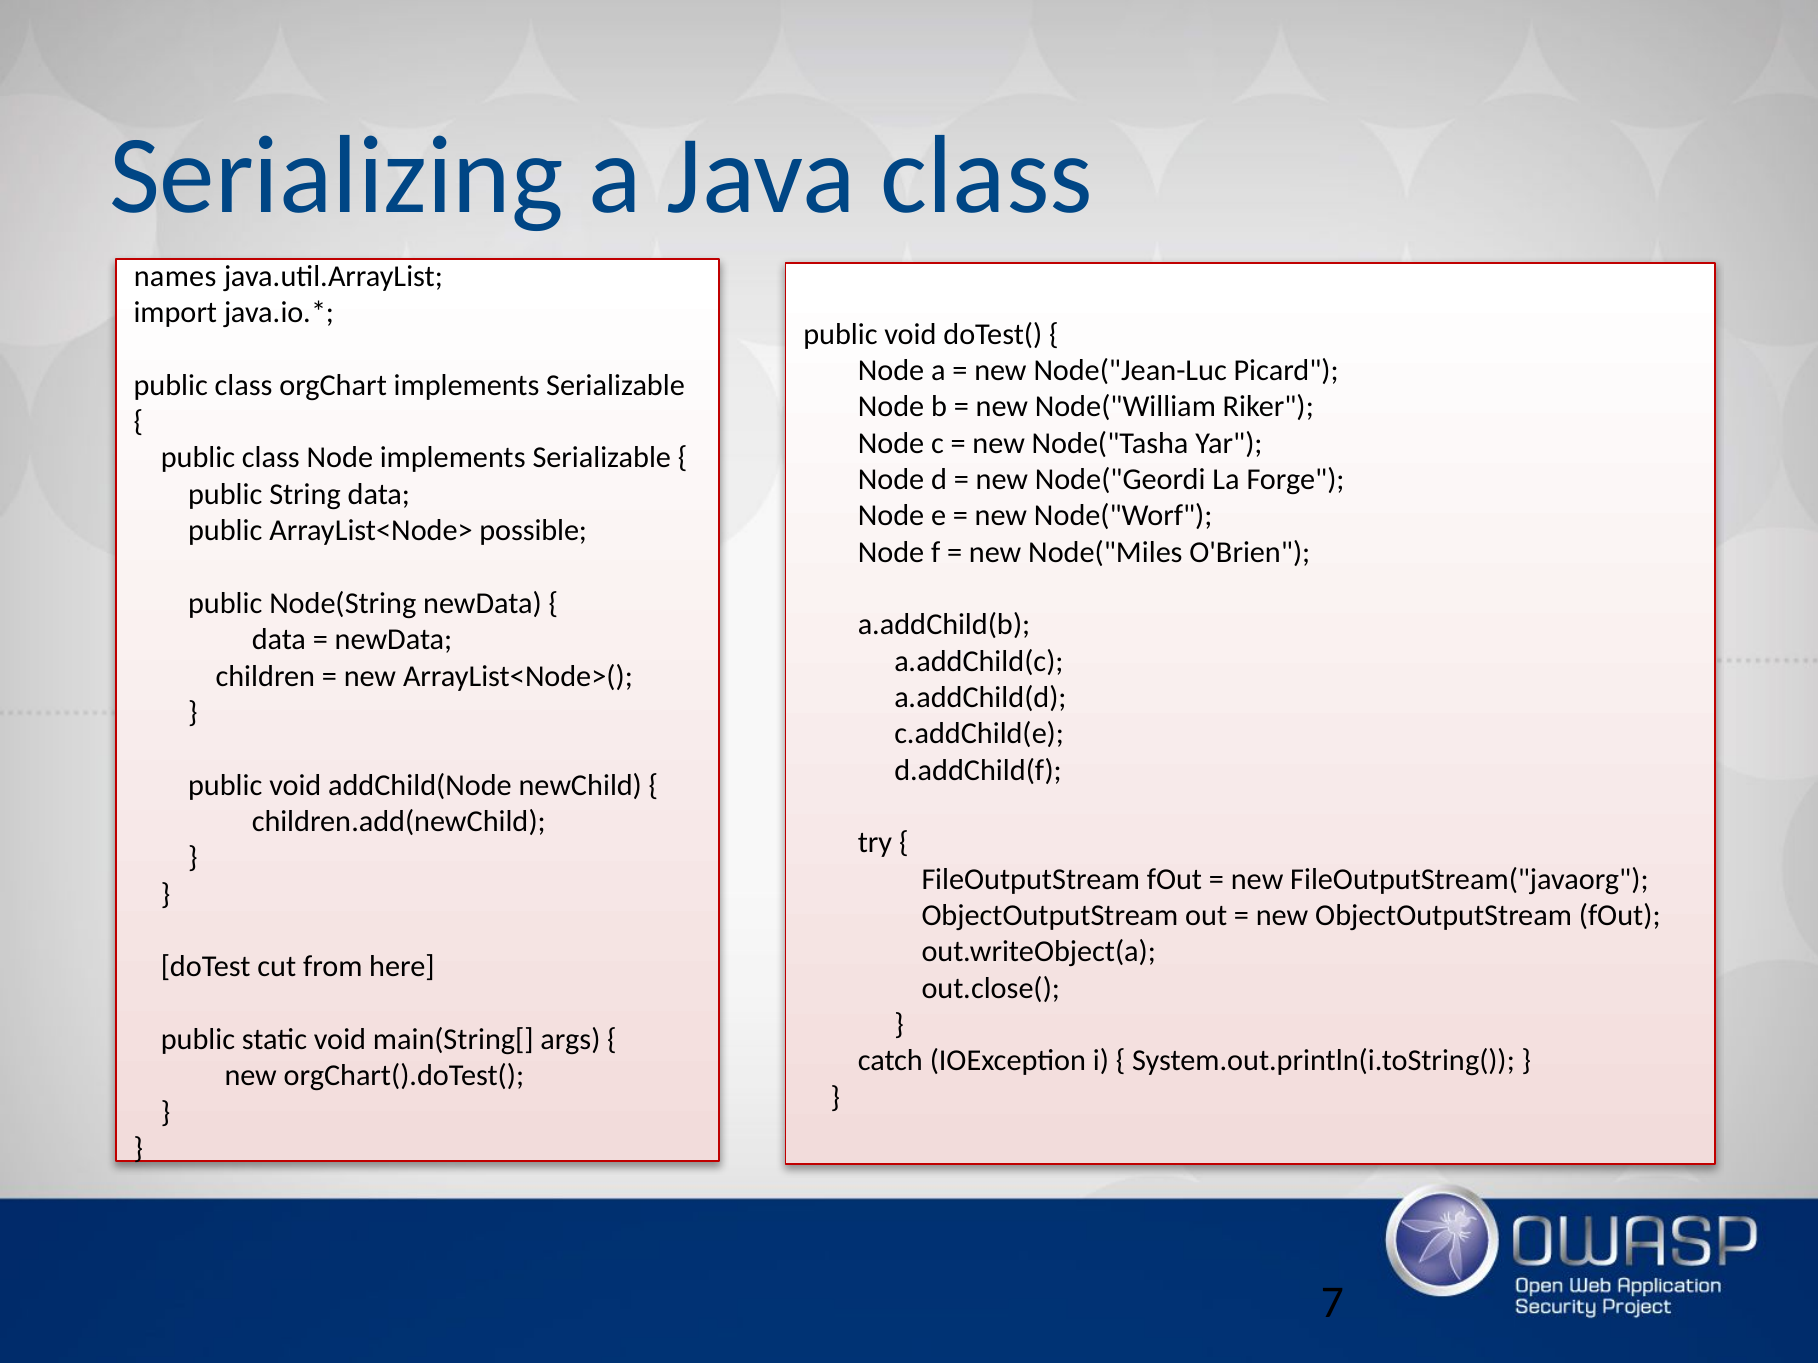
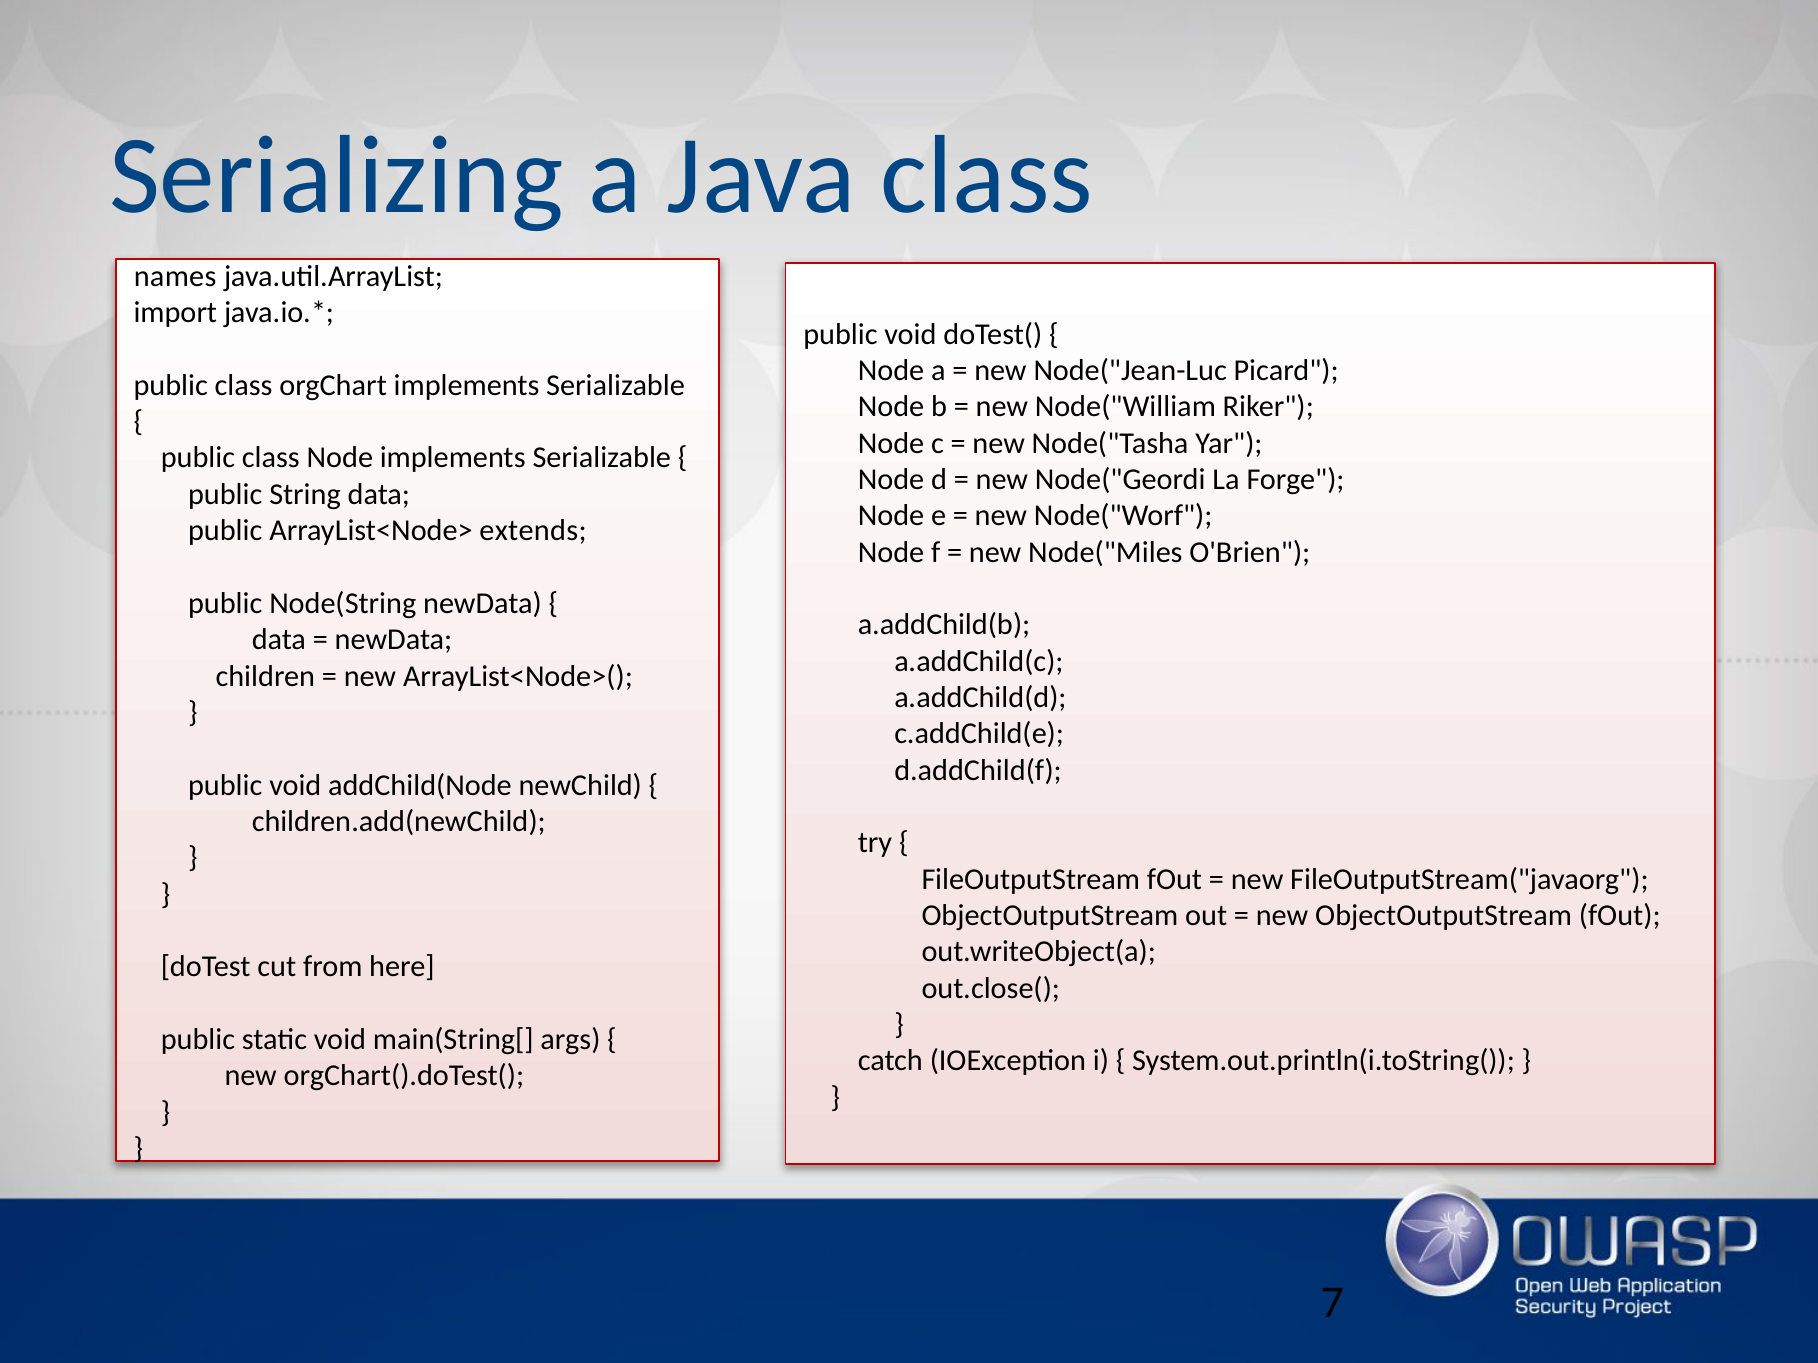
possible: possible -> extends
